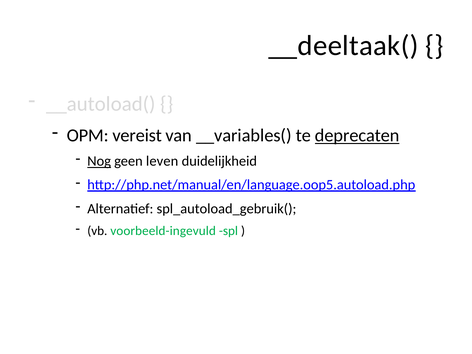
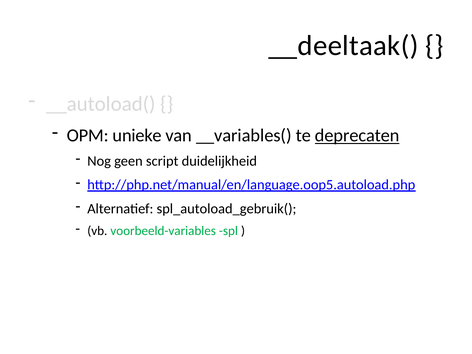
vereist: vereist -> unieke
Nog underline: present -> none
leven: leven -> script
voorbeeld-ingevuld: voorbeeld-ingevuld -> voorbeeld-variables
